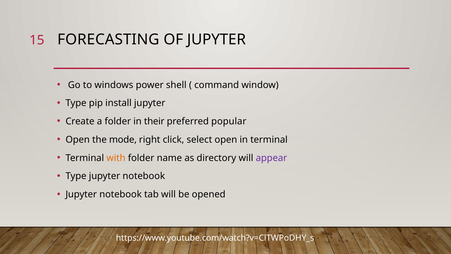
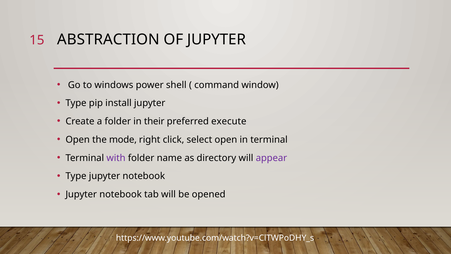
FORECASTING: FORECASTING -> ABSTRACTION
popular: popular -> execute
with colour: orange -> purple
